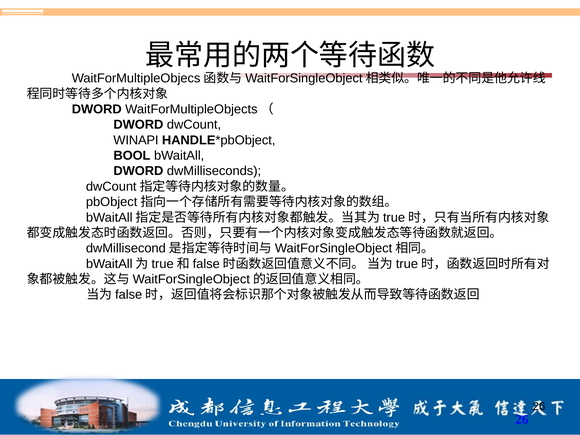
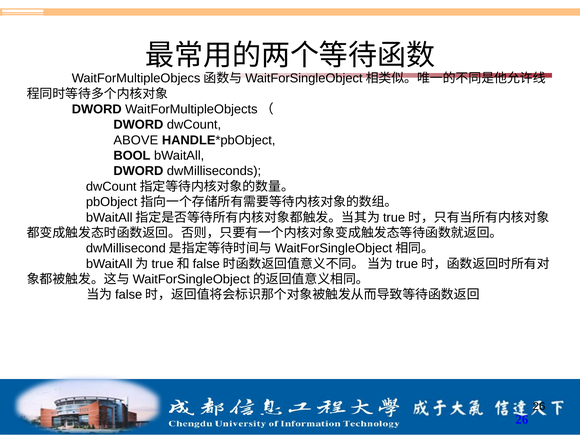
WINAPI: WINAPI -> ABOVE
